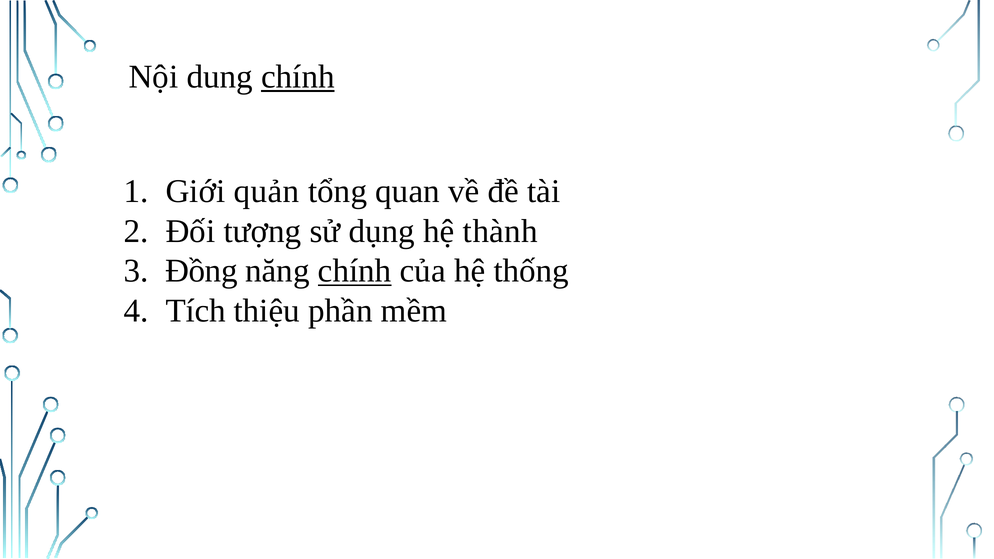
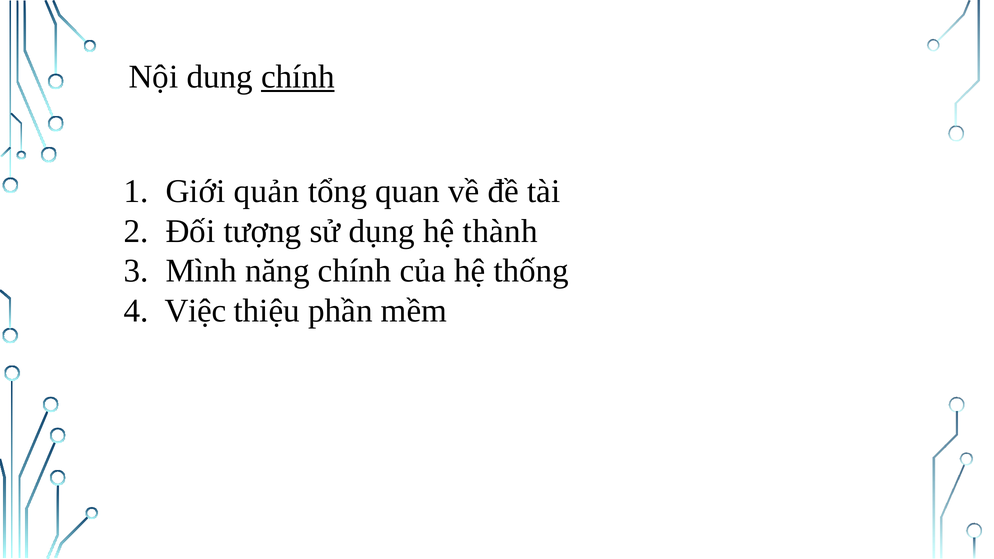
Đồng: Đồng -> Mình
chính at (355, 271) underline: present -> none
Tích: Tích -> Việc
